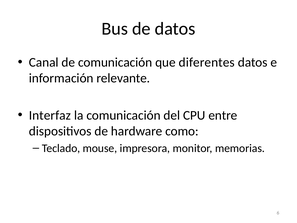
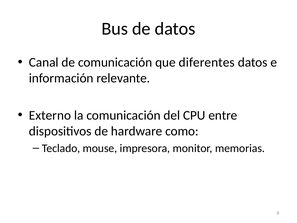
Interfaz: Interfaz -> Externo
